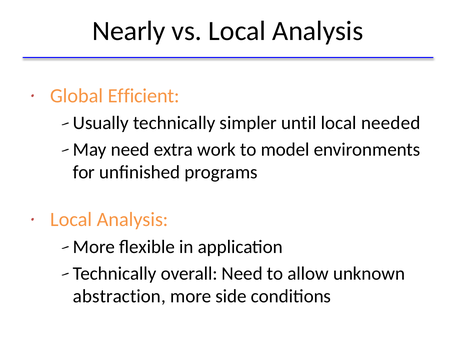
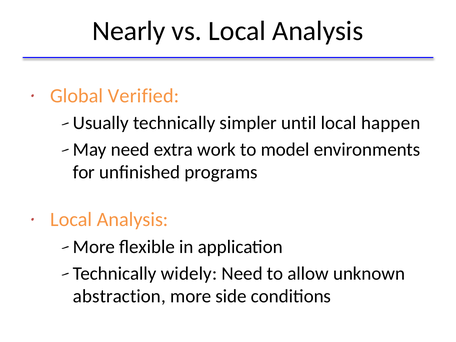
Efficient: Efficient -> Verified
needed: needed -> happen
overall: overall -> widely
